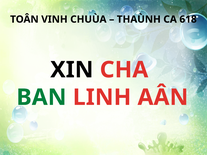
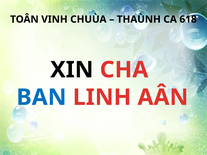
BAN colour: green -> blue
